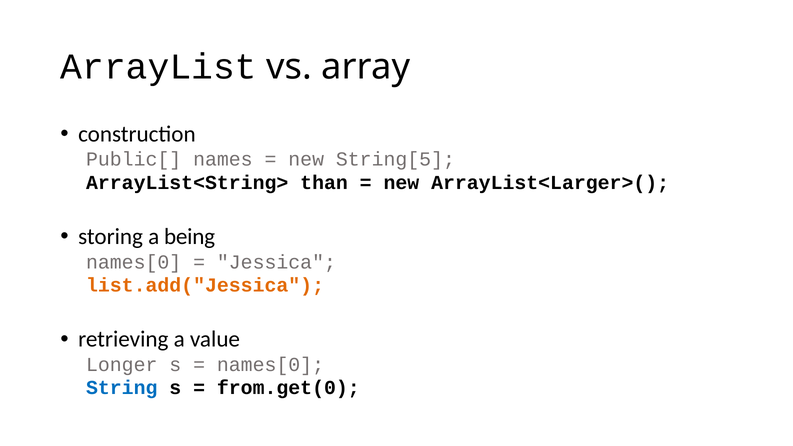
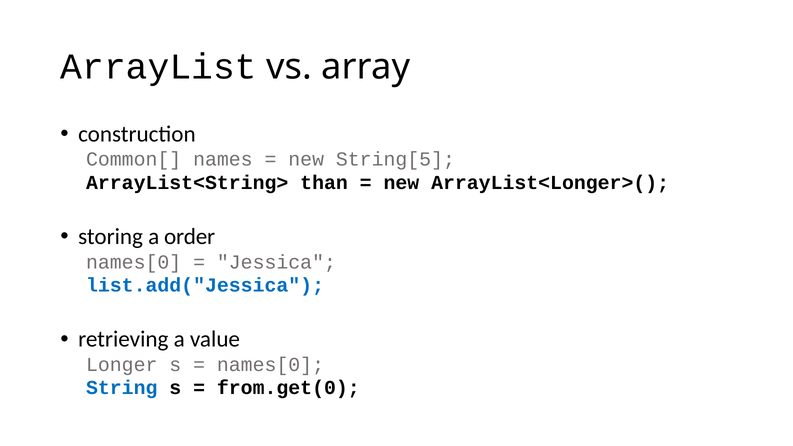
Public[: Public[ -> Common[
ArrayList<Larger>(: ArrayList<Larger>( -> ArrayList<Longer>(
being: being -> order
list.add("Jessica colour: orange -> blue
